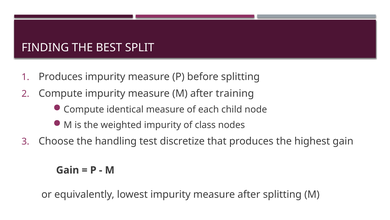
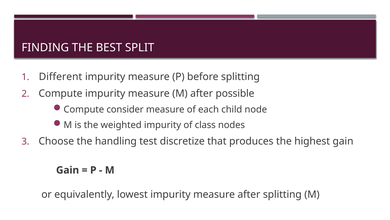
Produces at (61, 77): Produces -> Different
training: training -> possible
identical: identical -> consider
